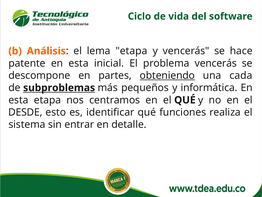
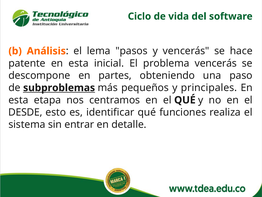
lema etapa: etapa -> pasos
obteniendo underline: present -> none
cada: cada -> paso
informática: informática -> principales
